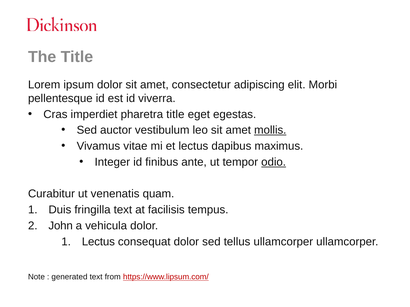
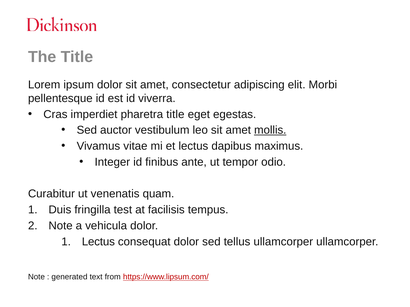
odio underline: present -> none
fringilla text: text -> test
John at (61, 226): John -> Note
